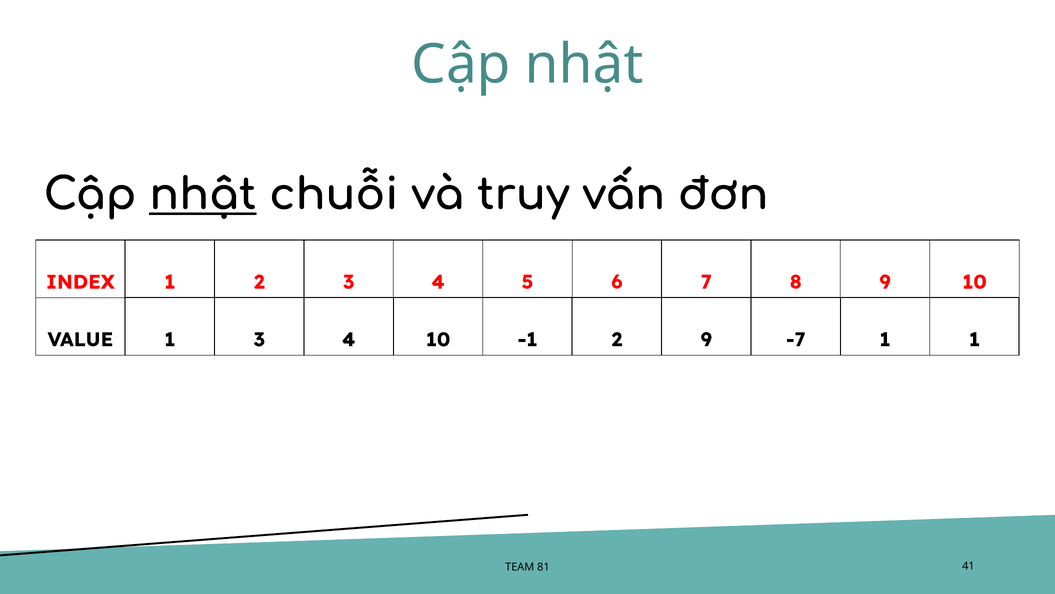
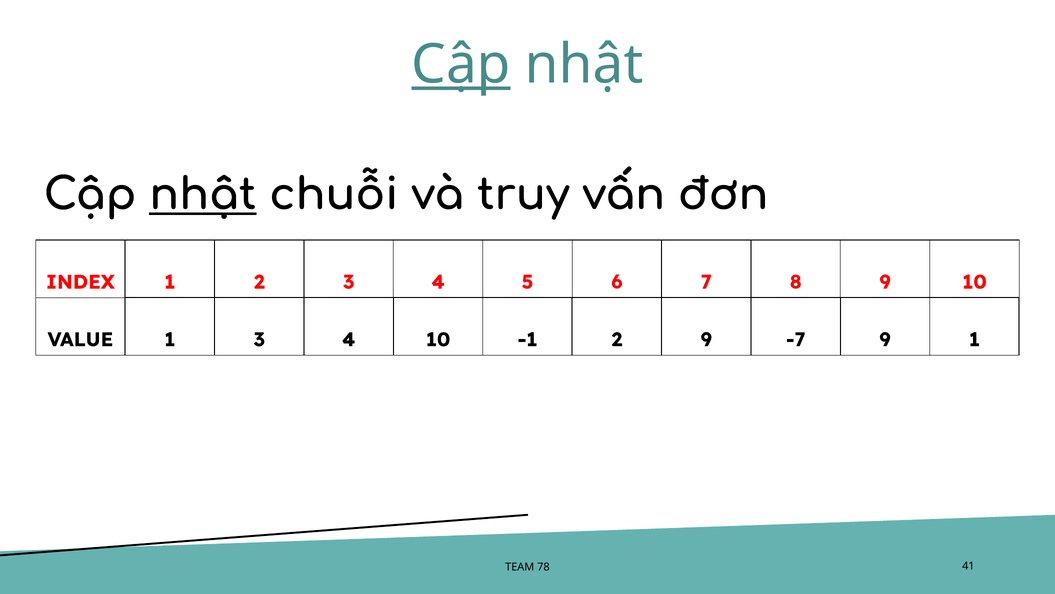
Cập at (461, 65) underline: none -> present
-7 1: 1 -> 9
81: 81 -> 78
